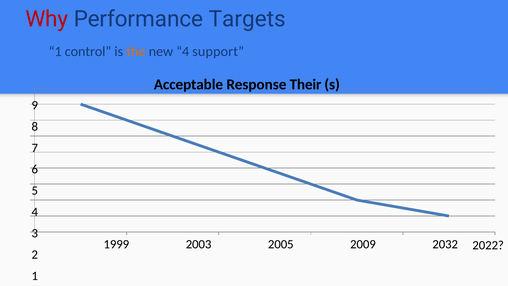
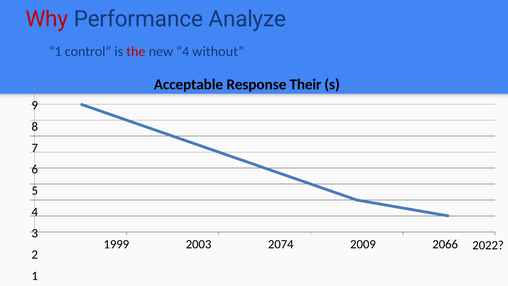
Targets: Targets -> Analyze
the colour: orange -> red
support: support -> without
2005: 2005 -> 2074
2032: 2032 -> 2066
